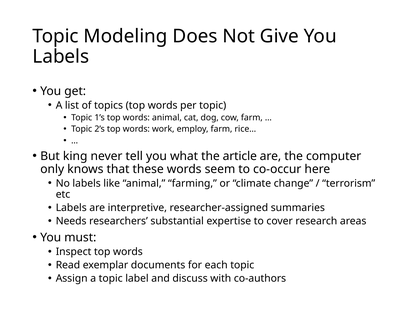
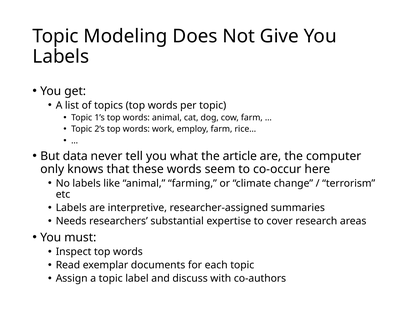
king: king -> data
